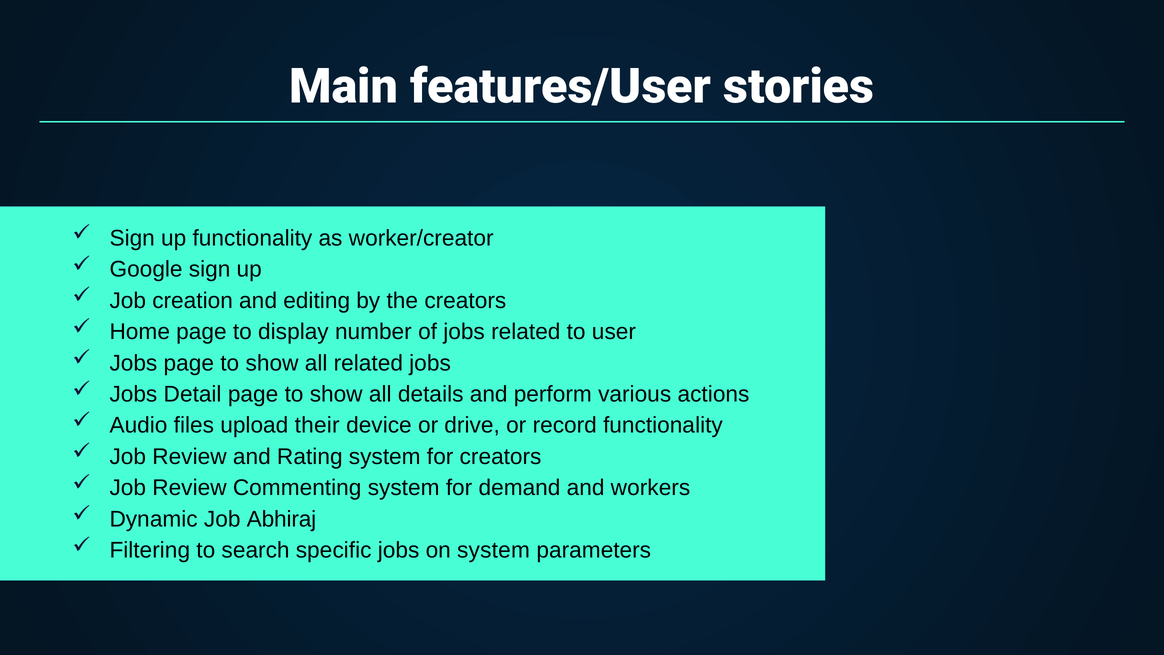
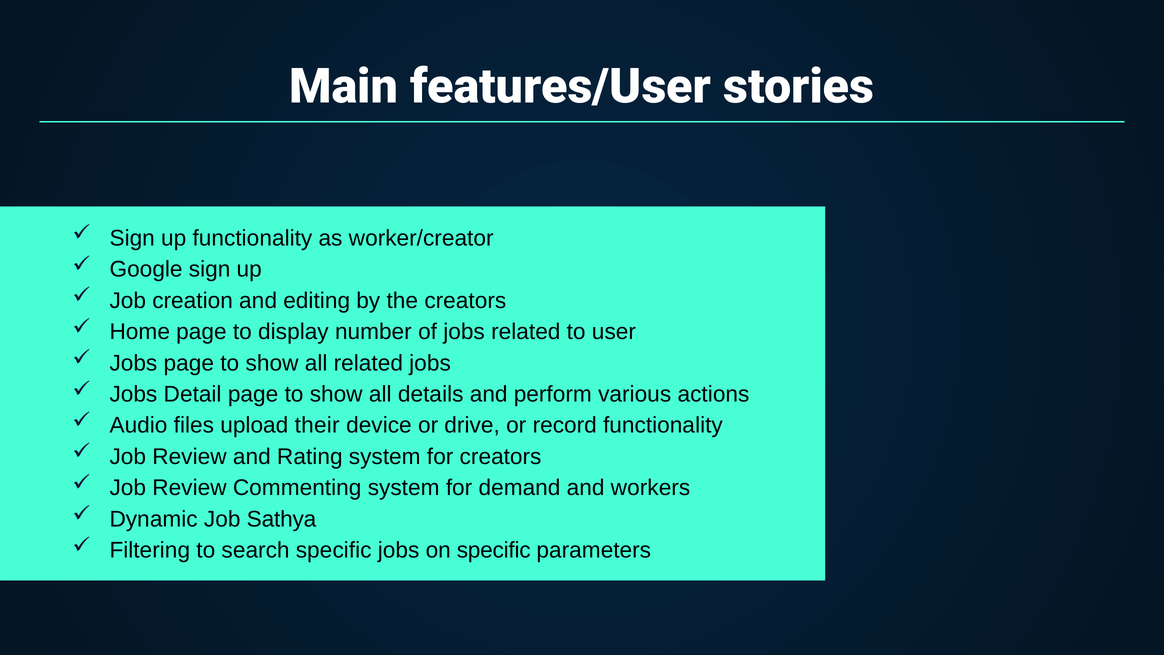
Abhiraj: Abhiraj -> Sathya
on system: system -> specific
